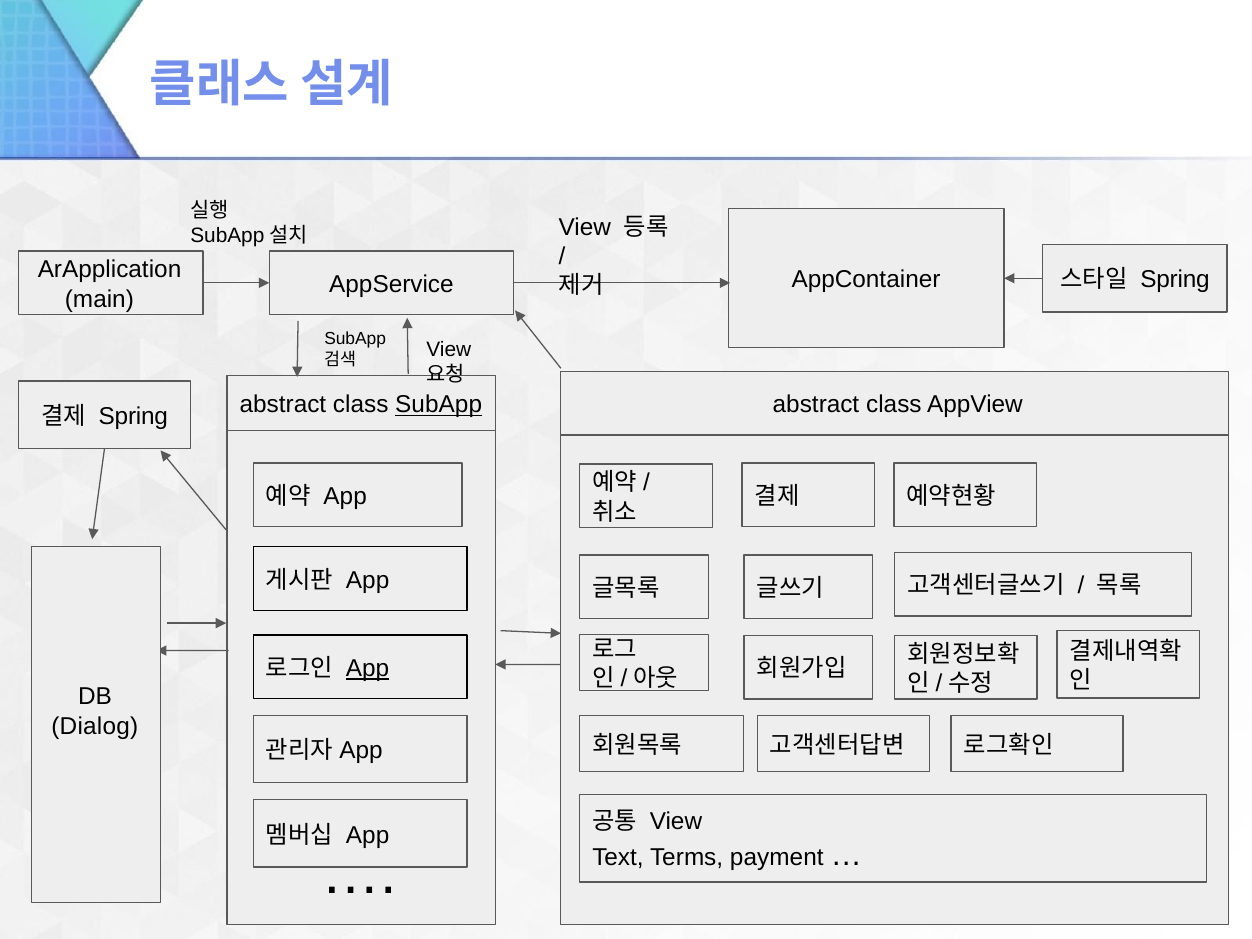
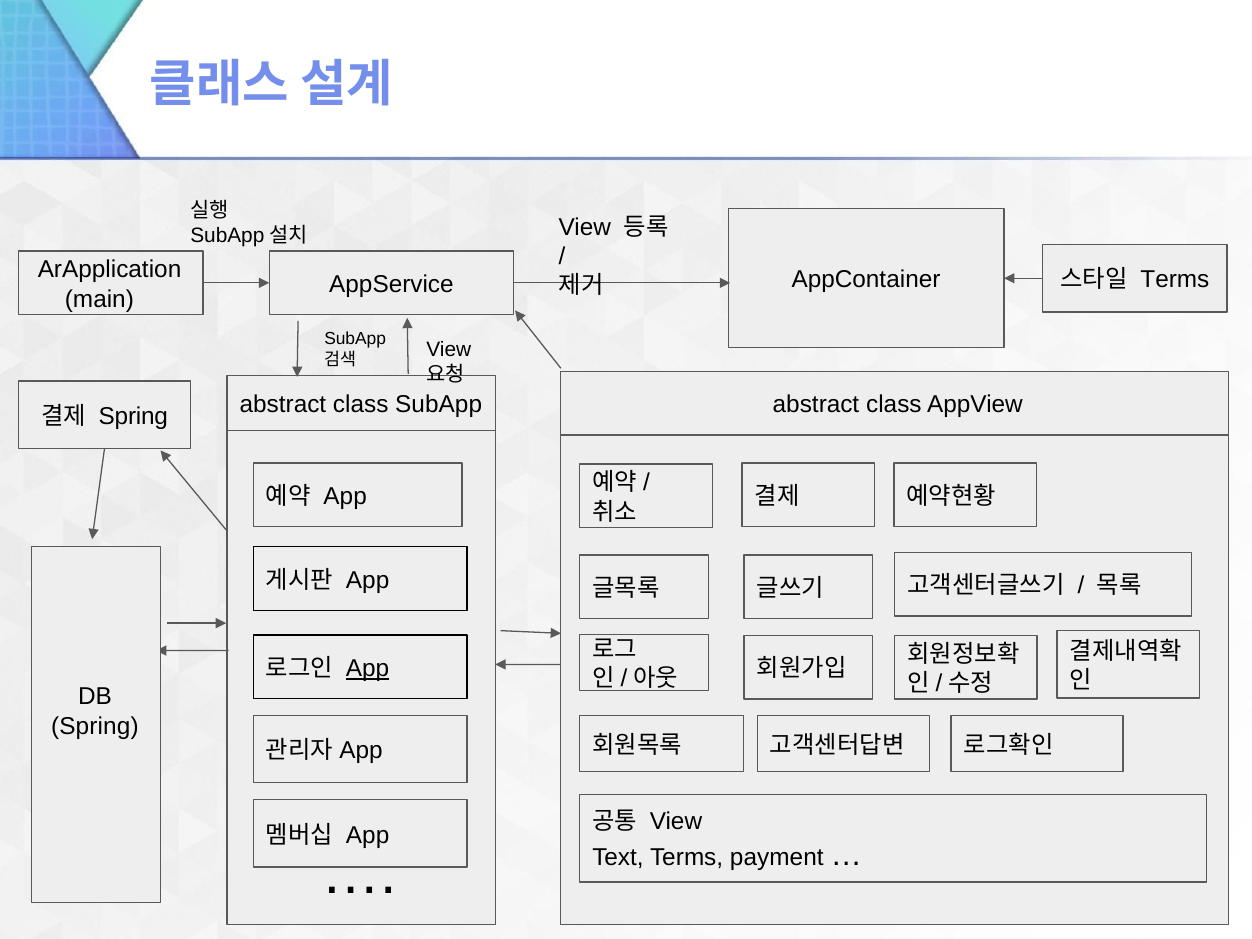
Spring at (1175, 280): Spring -> Terms
SubApp at (439, 405) underline: present -> none
Dialog at (95, 726): Dialog -> Spring
